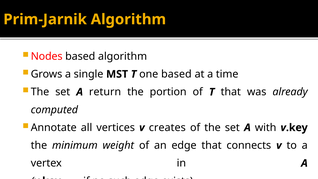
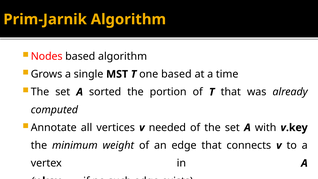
return: return -> sorted
creates: creates -> needed
